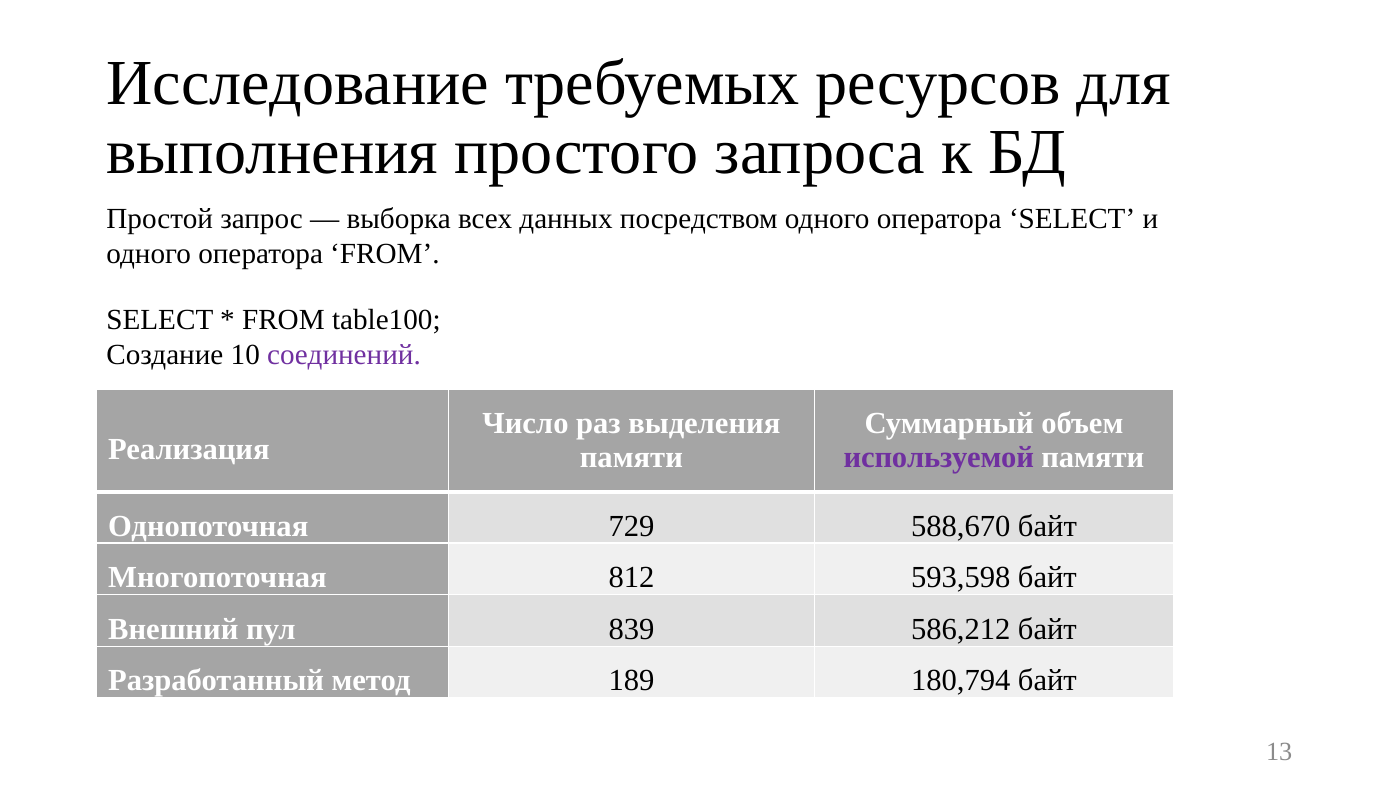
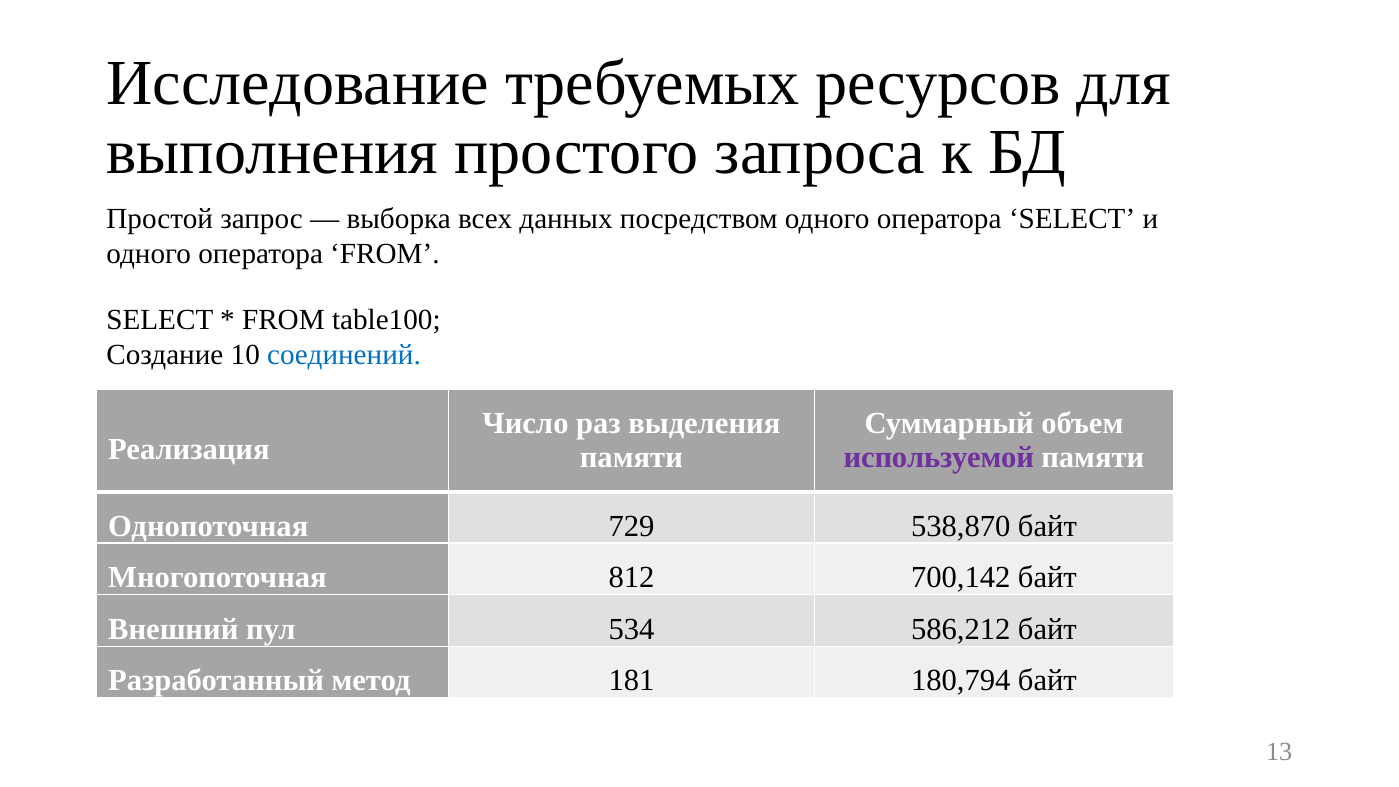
соединений colour: purple -> blue
588,670: 588,670 -> 538,870
593,598: 593,598 -> 700,142
839: 839 -> 534
189: 189 -> 181
